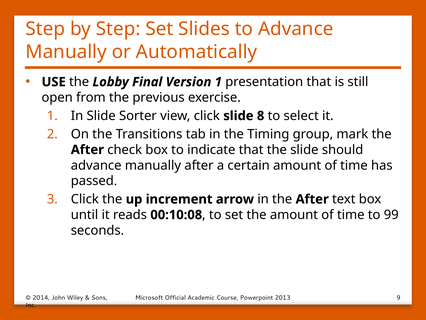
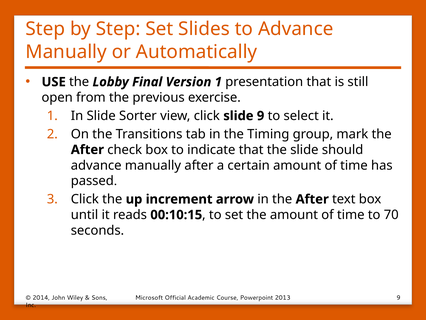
slide 8: 8 -> 9
00:10:08: 00:10:08 -> 00:10:15
99: 99 -> 70
